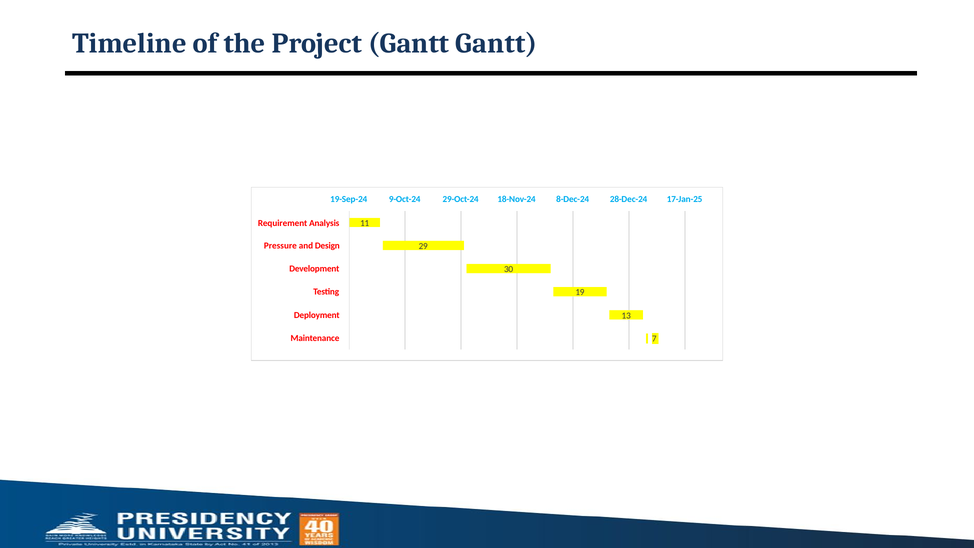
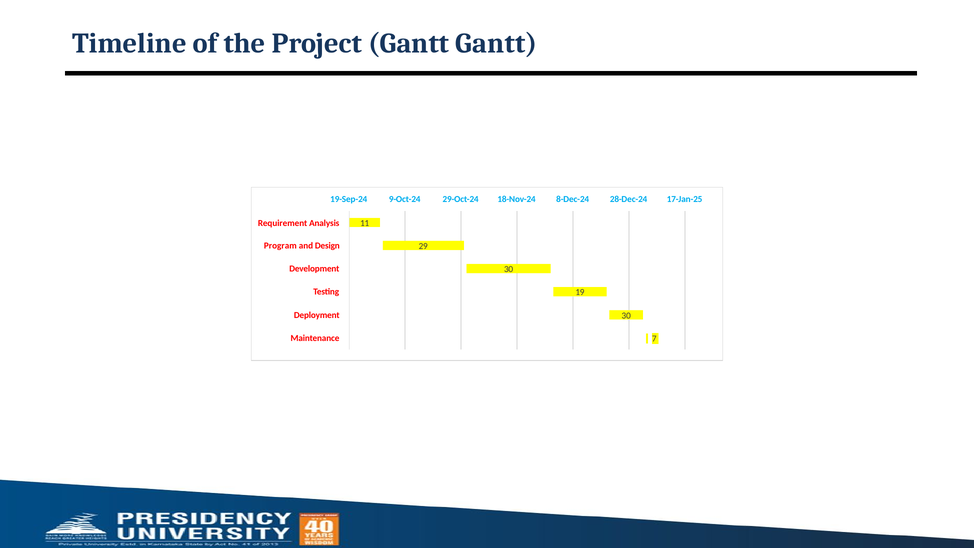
Pressure: Pressure -> Program
Deployment 13: 13 -> 30
